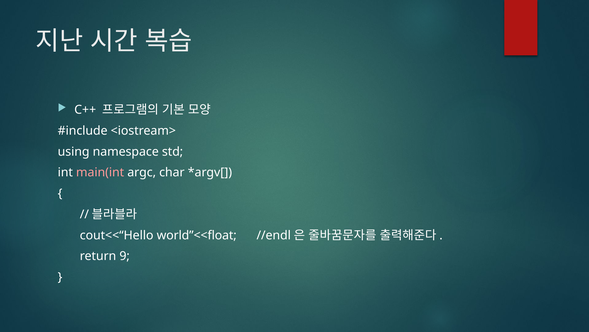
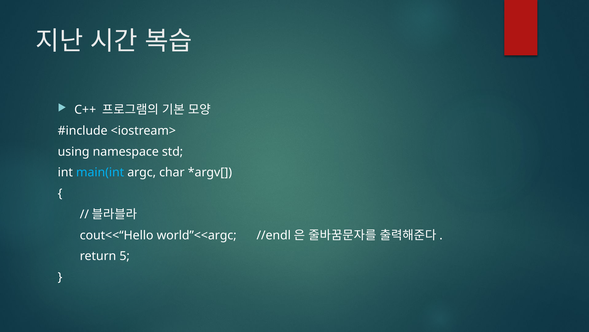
main(int colour: pink -> light blue
world”<<float: world”<<float -> world”<<argc
9: 9 -> 5
